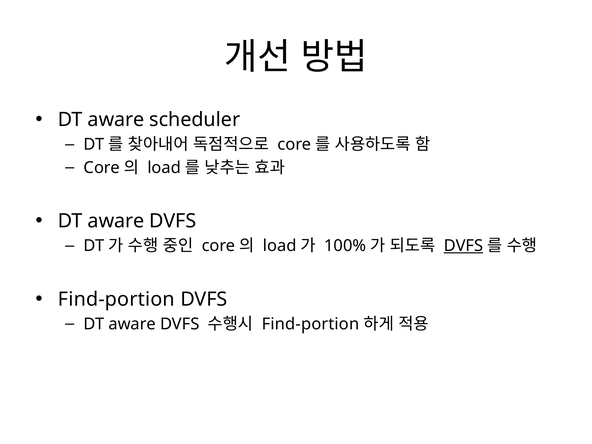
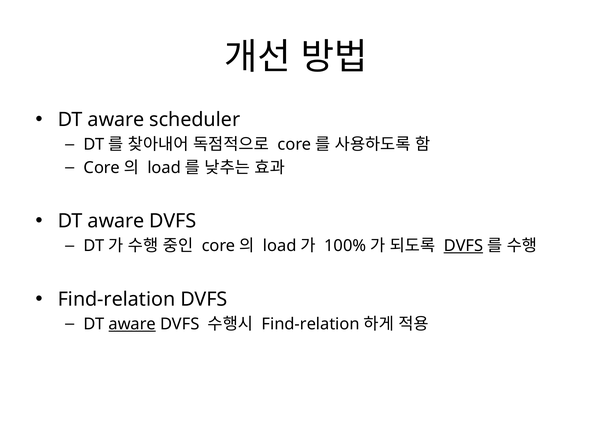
Find-portion at (116, 299): Find-portion -> Find-relation
aware at (132, 324) underline: none -> present
Find-portion at (311, 324): Find-portion -> Find-relation
